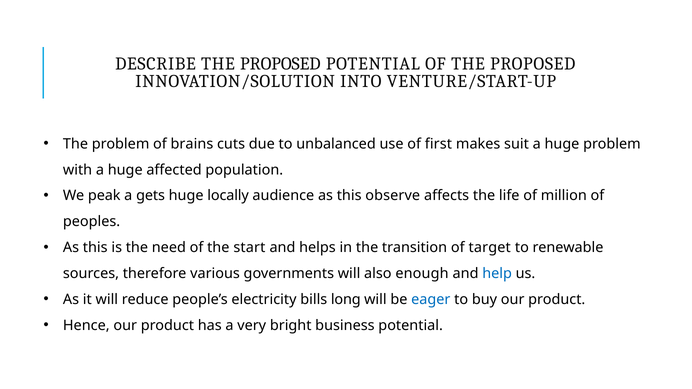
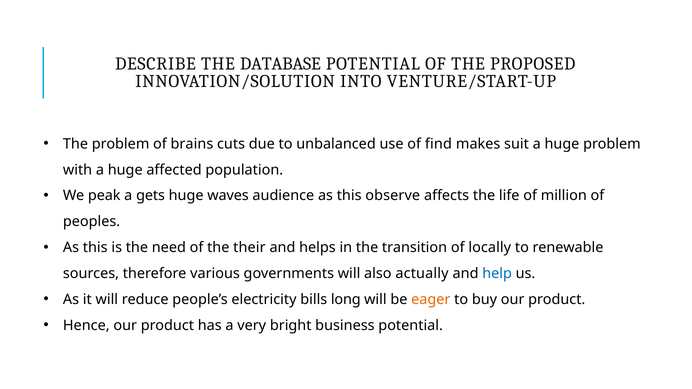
DESCRIBE THE PROPOSED: PROPOSED -> DATABASE
first: first -> find
locally: locally -> waves
start: start -> their
target: target -> locally
enough: enough -> actually
eager colour: blue -> orange
